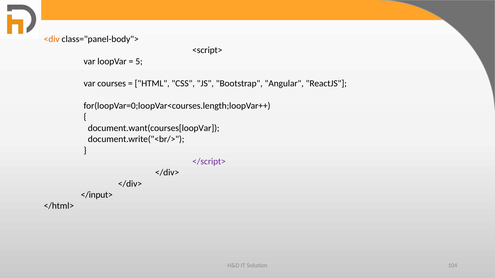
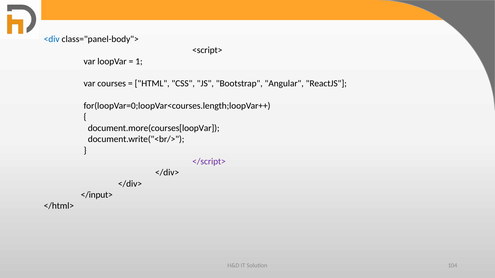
<div colour: orange -> blue
5: 5 -> 1
document.want(courses[loopVar: document.want(courses[loopVar -> document.more(courses[loopVar
